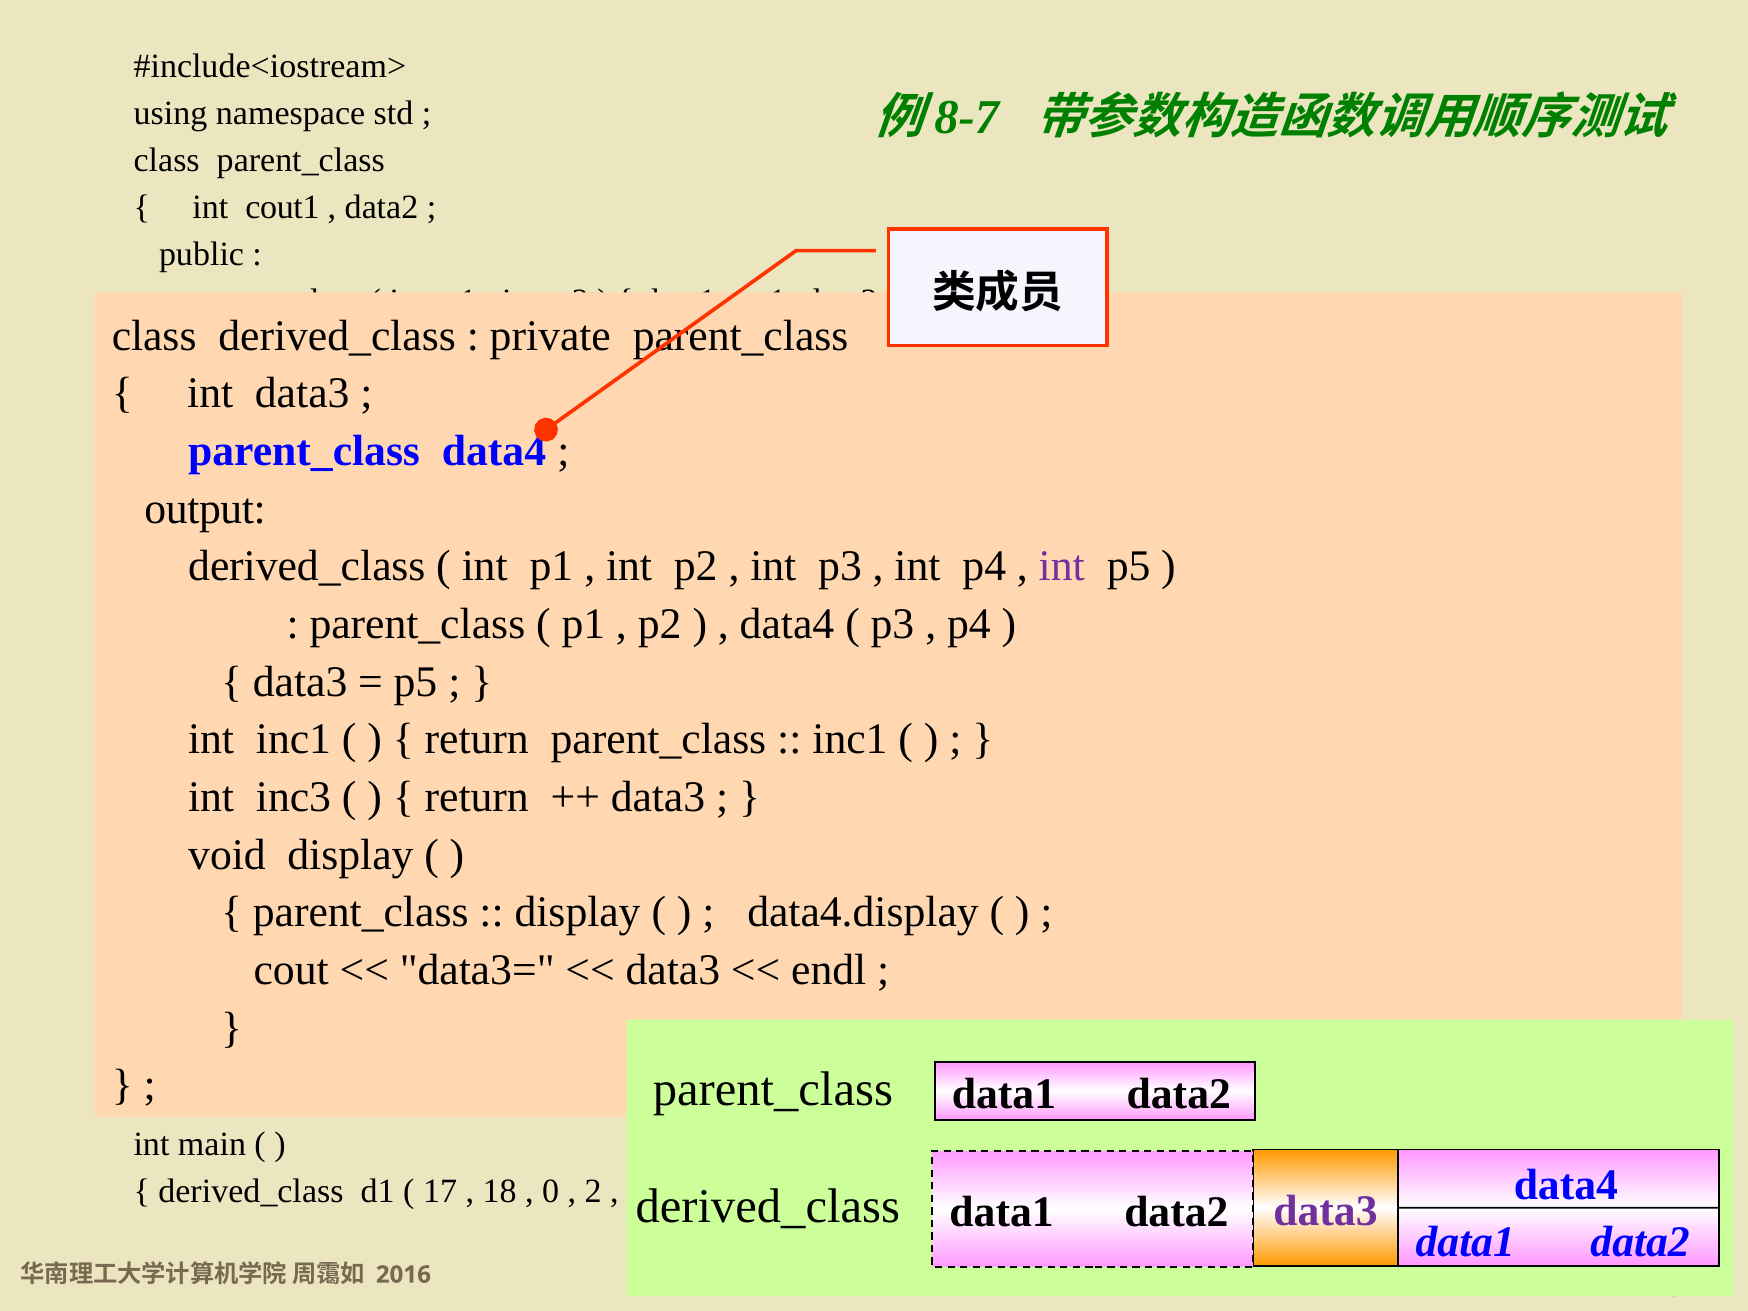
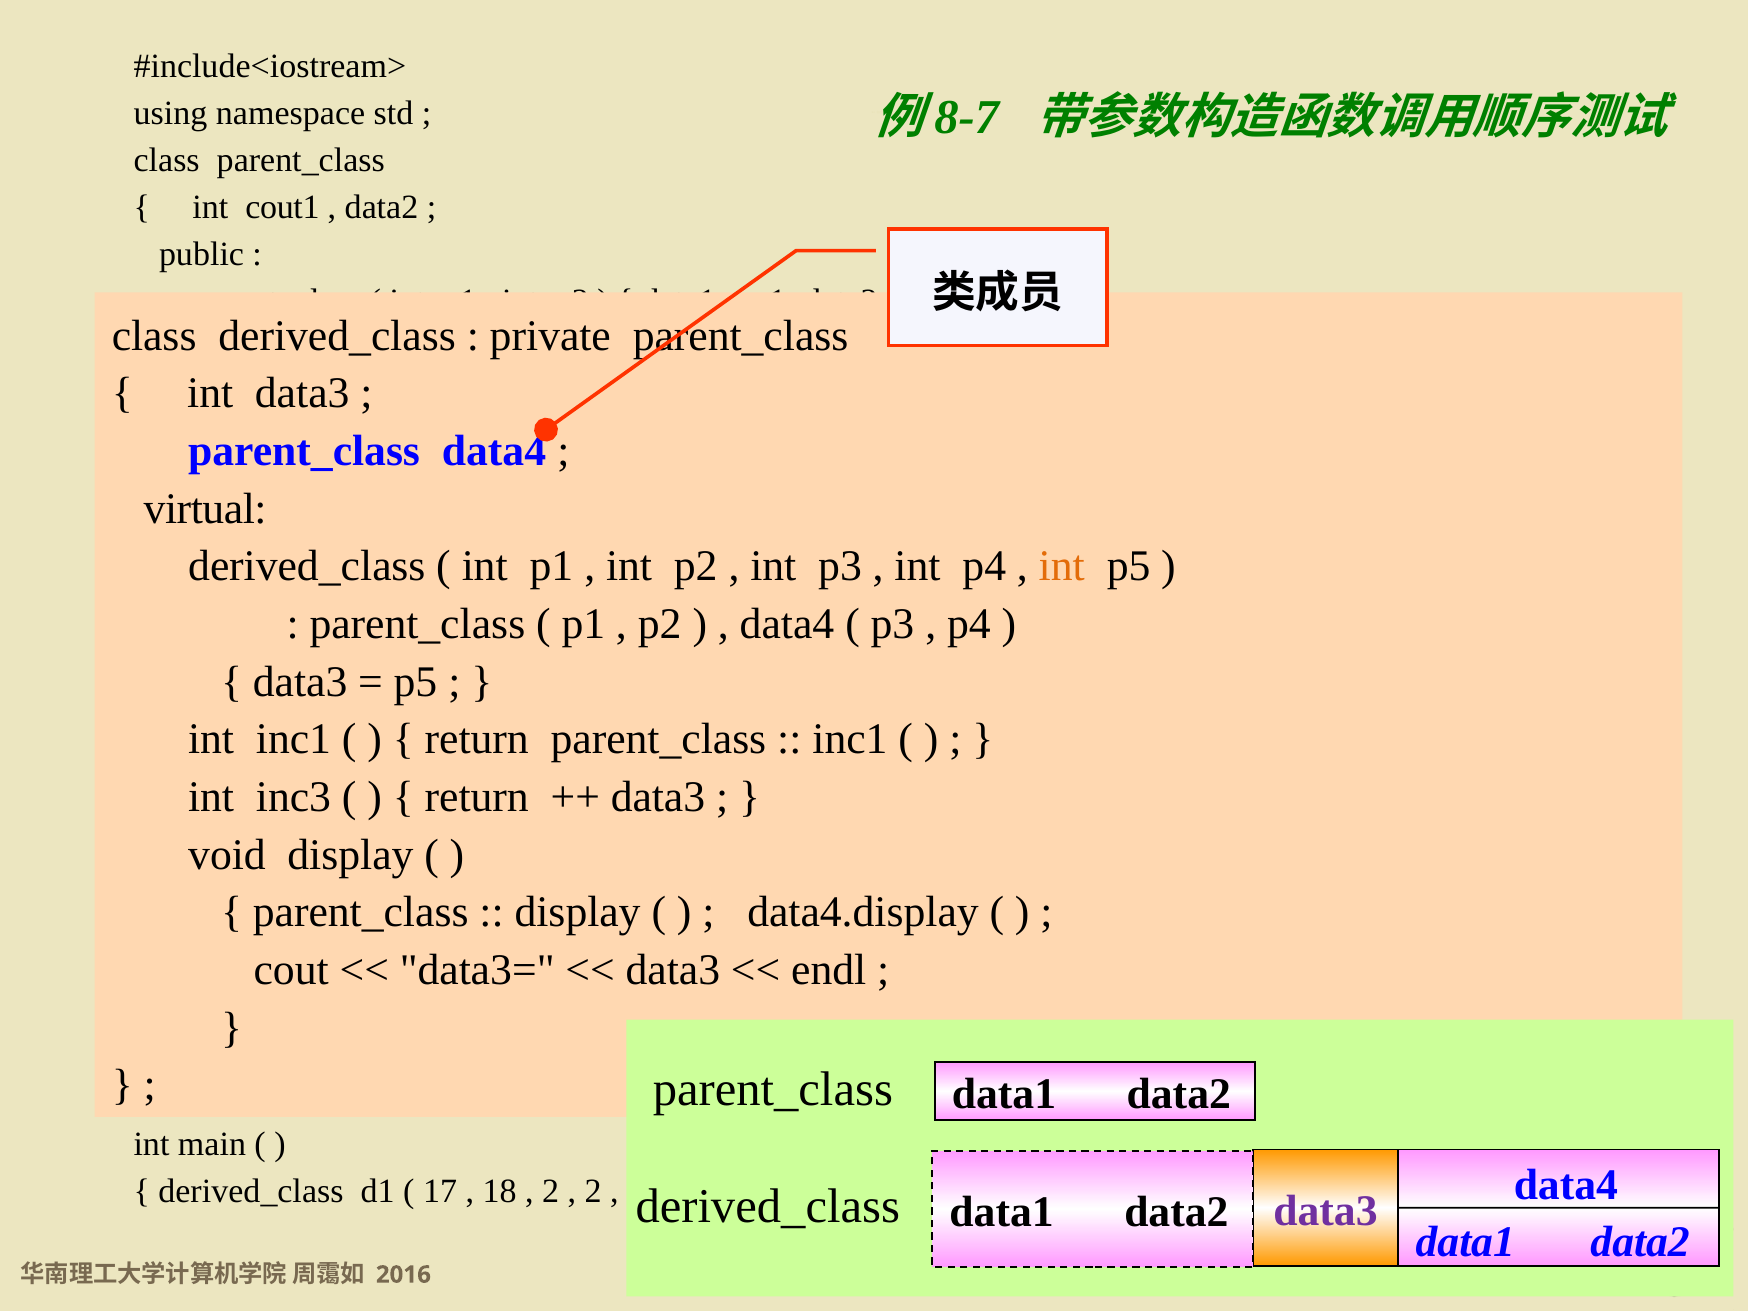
output: output -> virtual
int at (1062, 566) colour: purple -> orange
0 at (551, 1191): 0 -> 2
